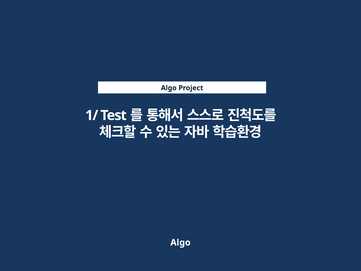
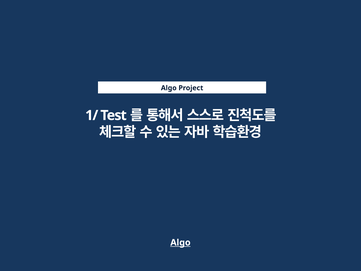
Algo at (180, 242) underline: none -> present
